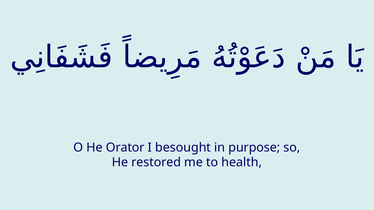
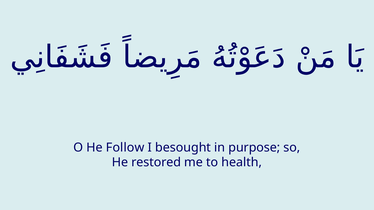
Orator: Orator -> Follow
